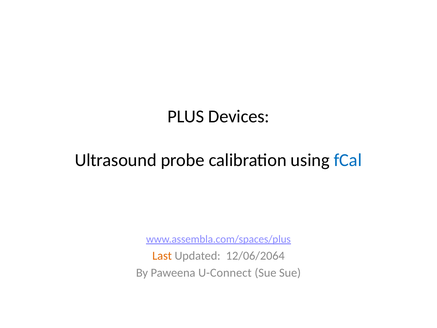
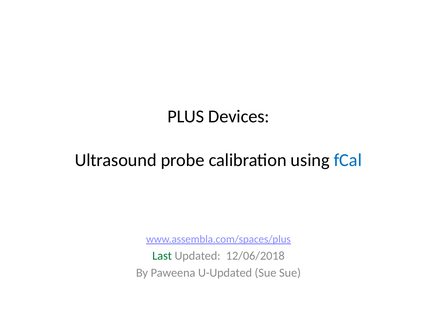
Last colour: orange -> green
12/06/2064: 12/06/2064 -> 12/06/2018
U-Connect: U-Connect -> U-Updated
